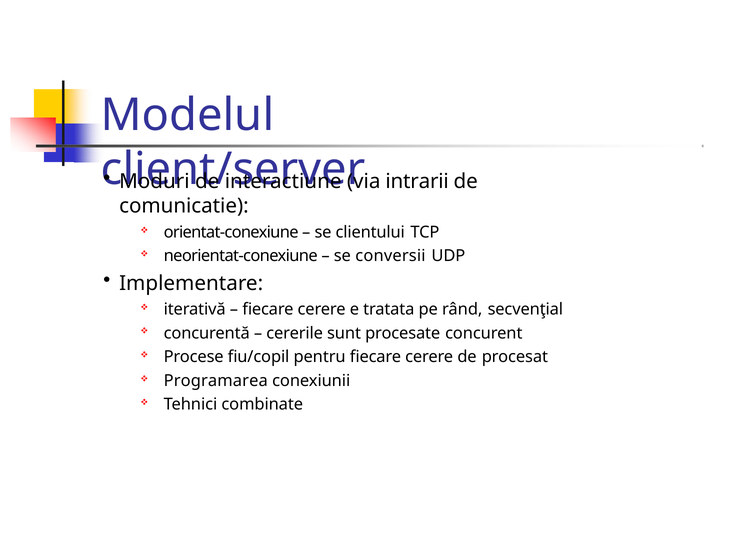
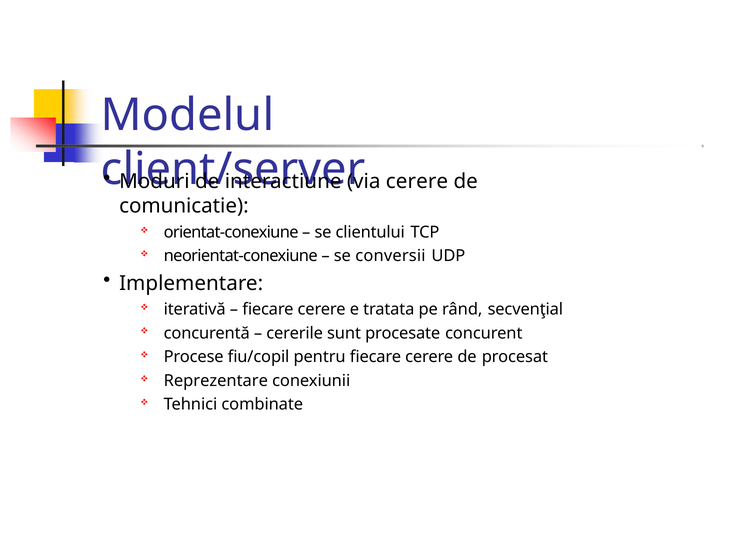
intrarii at (417, 181): intrarii -> cerere
Programarea: Programarea -> Reprezentare
